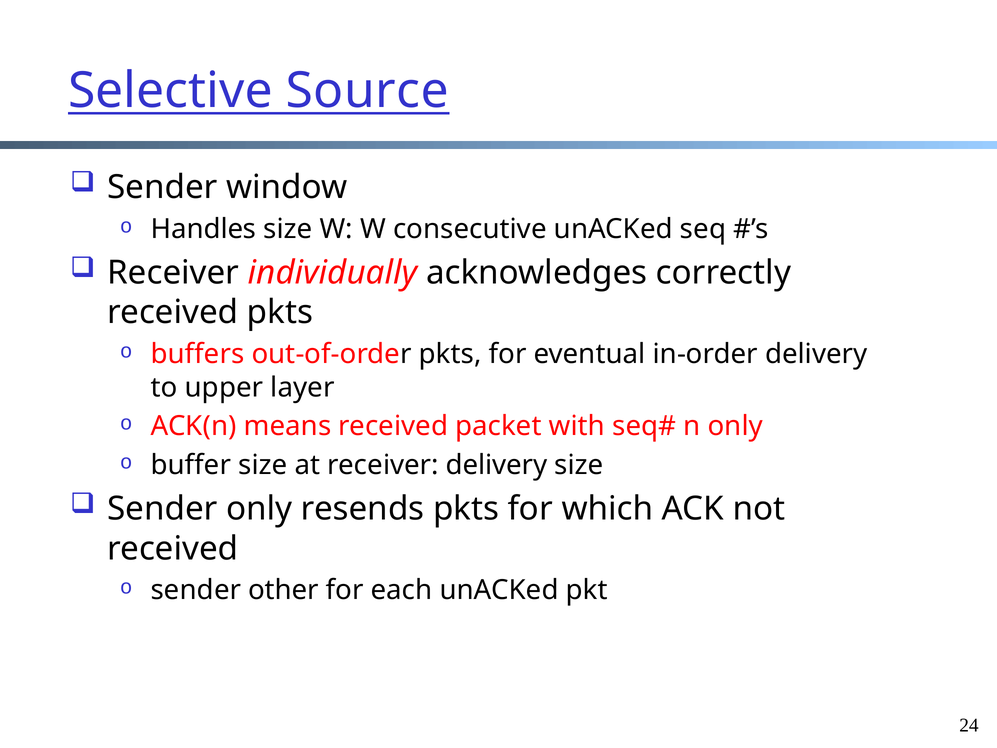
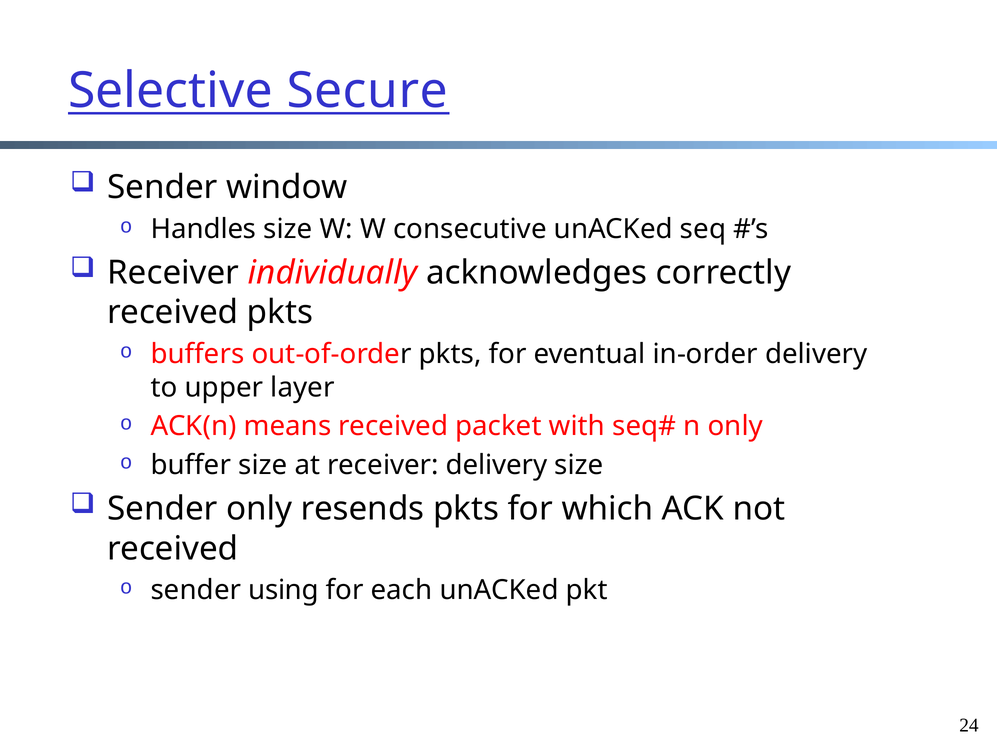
Source: Source -> Secure
other: other -> using
